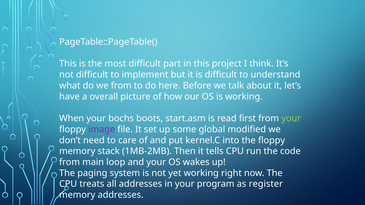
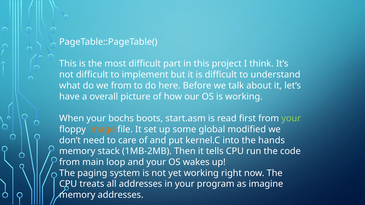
image colour: purple -> orange
the floppy: floppy -> hands
register: register -> imagine
